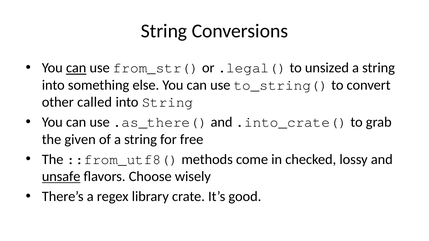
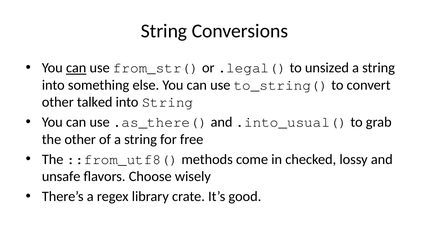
called: called -> talked
.into_crate(: .into_crate( -> .into_usual(
the given: given -> other
unsafe underline: present -> none
